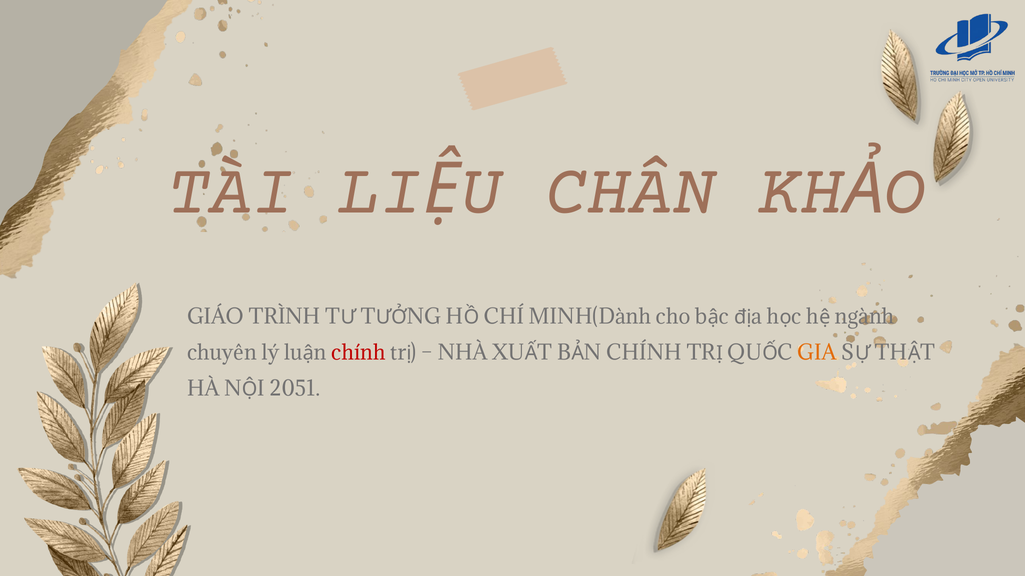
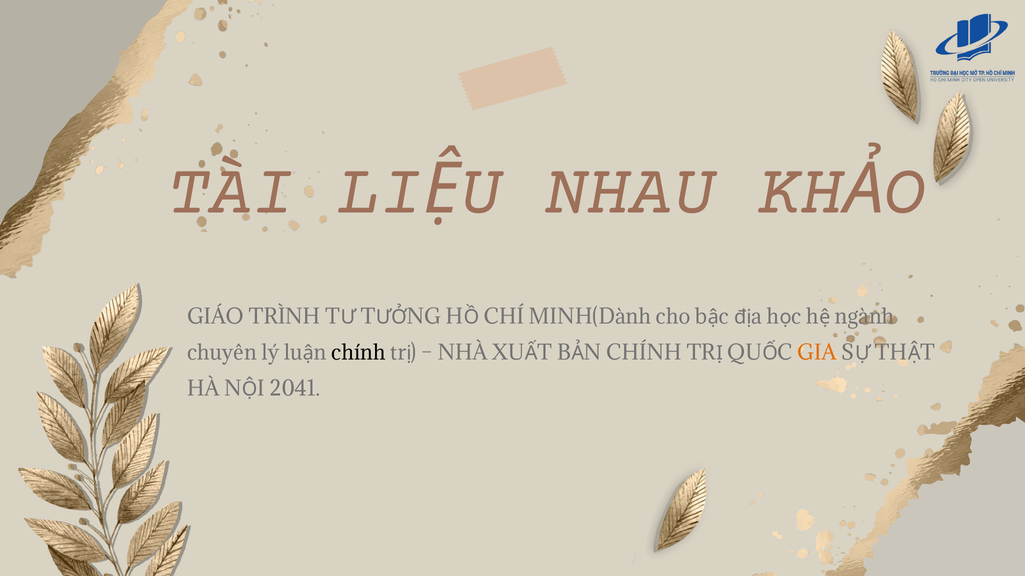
CHÂN: CHÂN -> NHAU
chính at (358, 353) colour: red -> black
2051: 2051 -> 2041
